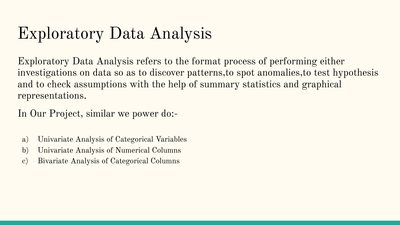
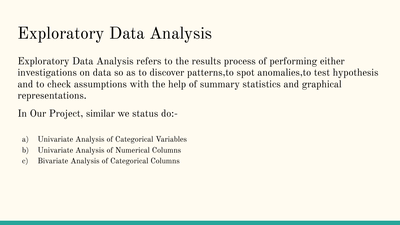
format: format -> results
power: power -> status
